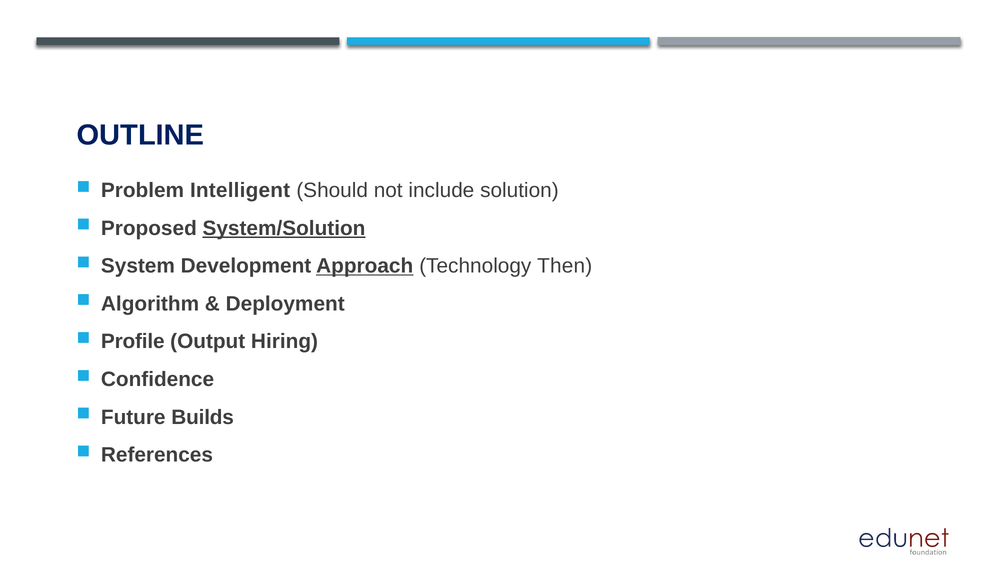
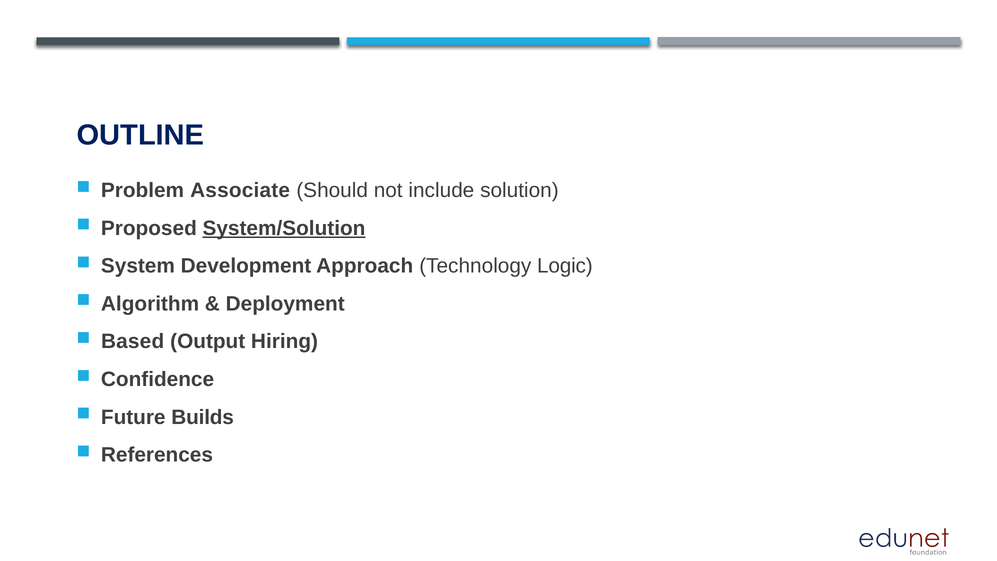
Intelligent: Intelligent -> Associate
Approach underline: present -> none
Then: Then -> Logic
Profile: Profile -> Based
